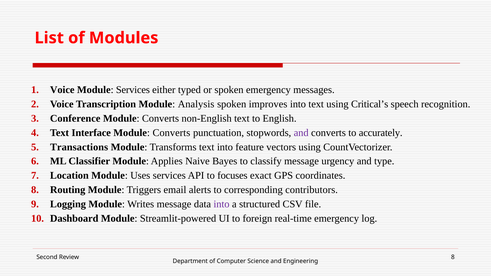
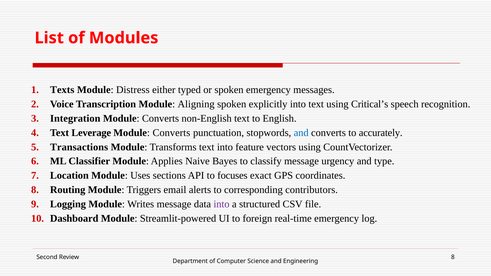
Voice at (62, 90): Voice -> Texts
Module Services: Services -> Distress
Analysis: Analysis -> Aligning
improves: improves -> explicitly
Conference: Conference -> Integration
Interface: Interface -> Leverage
and at (301, 133) colour: purple -> blue
Uses services: services -> sections
